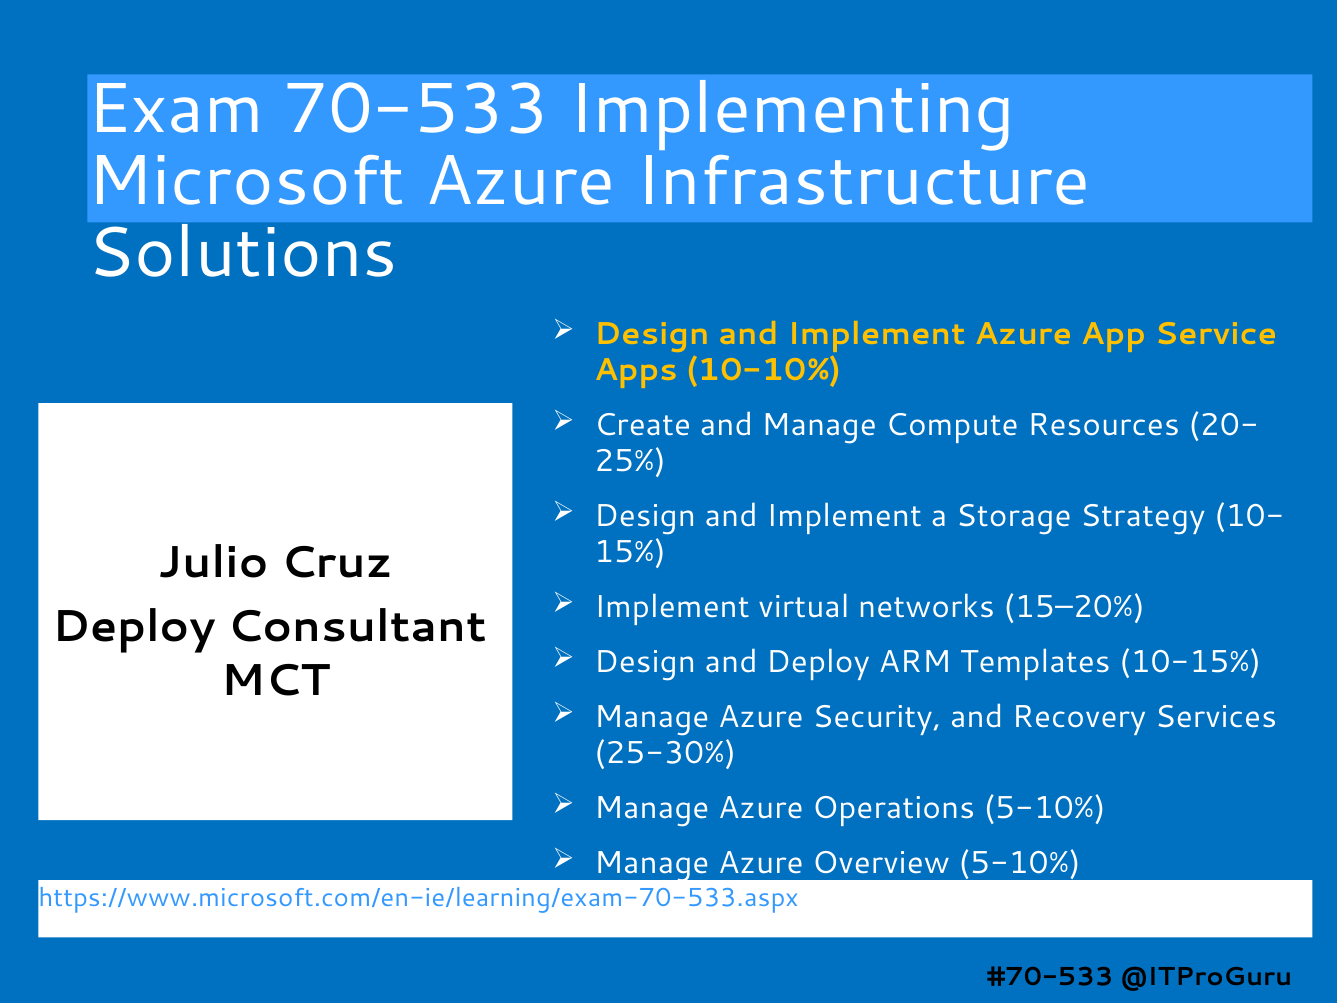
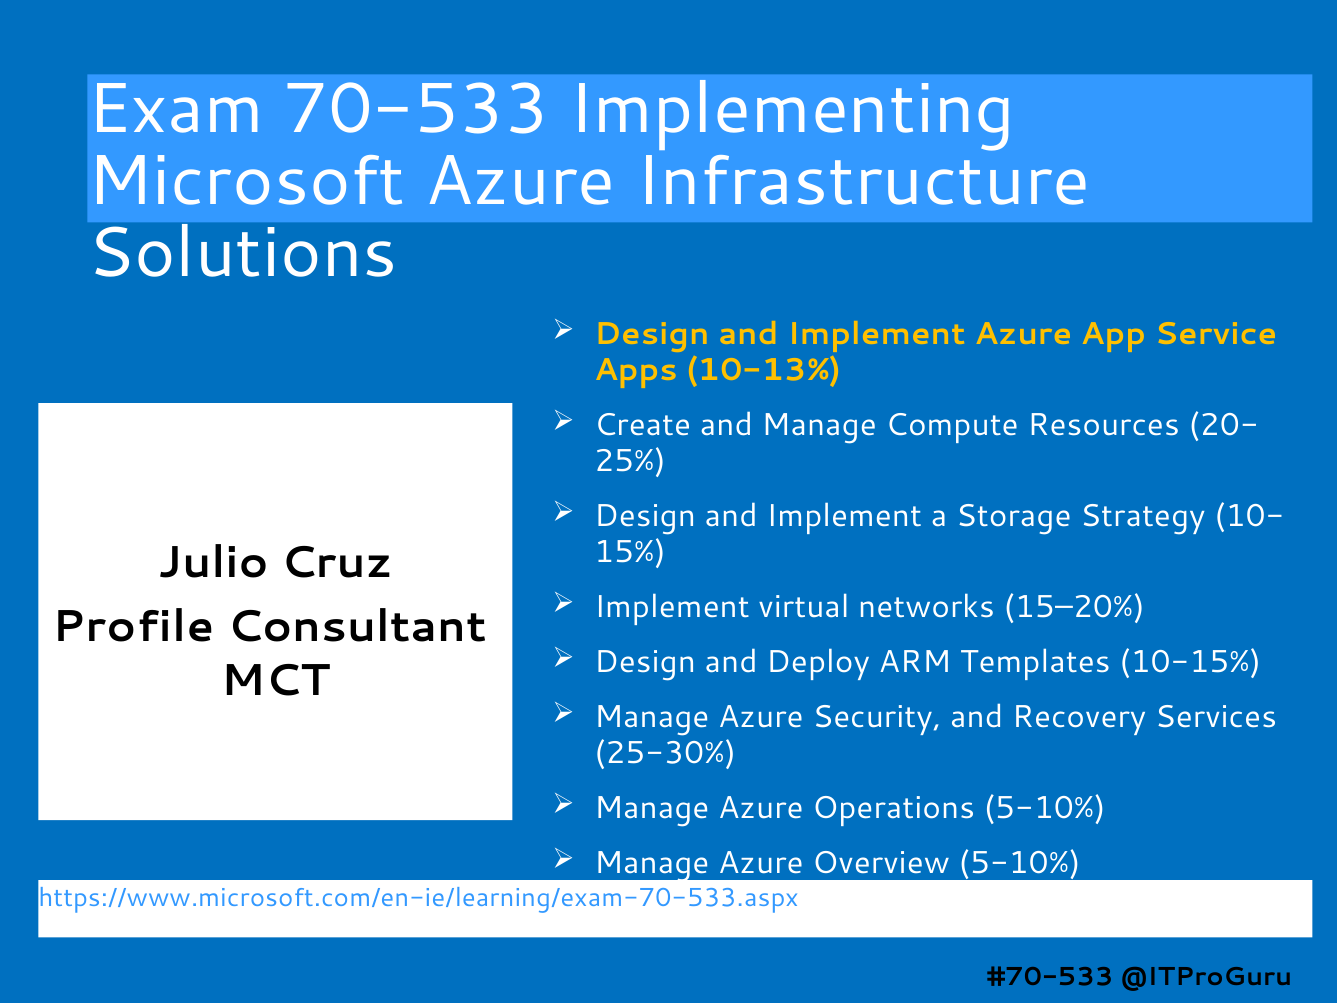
10-10%: 10-10% -> 10-13%
Deploy at (134, 627): Deploy -> Profile
